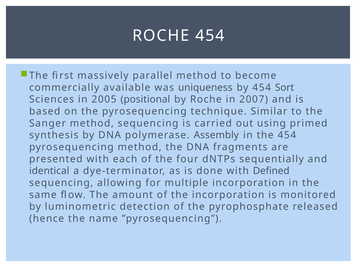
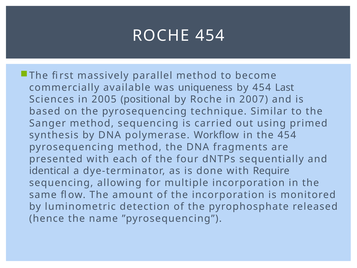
Sort: Sort -> Last
Assembly: Assembly -> Workflow
Defined: Defined -> Require
